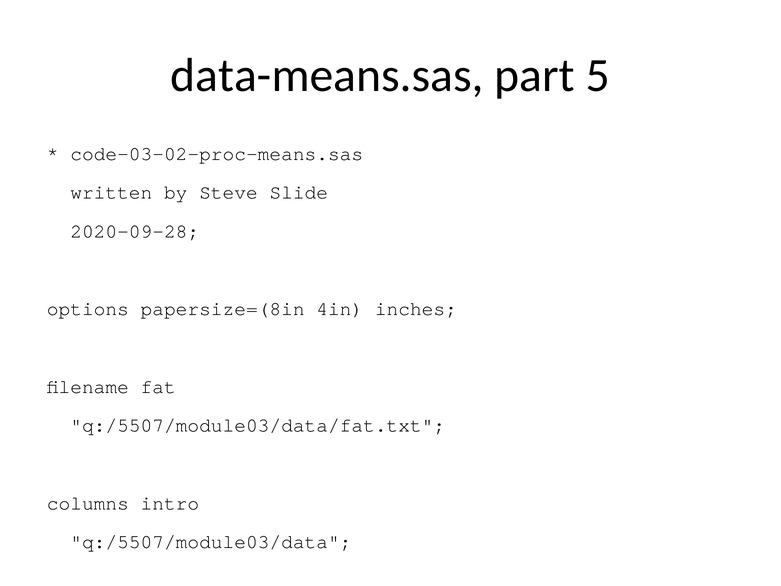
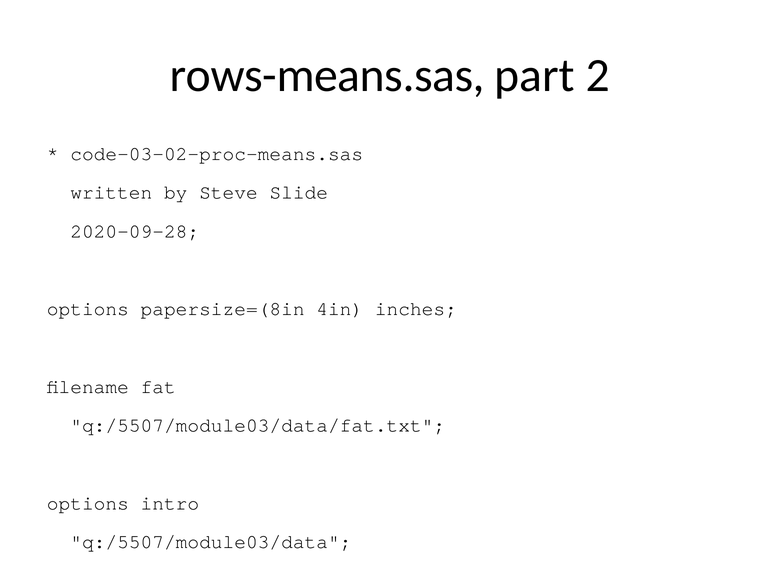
data-means.sas: data-means.sas -> rows-means.sas
5: 5 -> 2
columns at (88, 503): columns -> options
